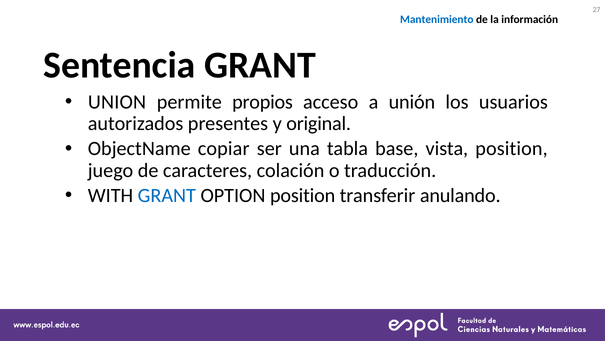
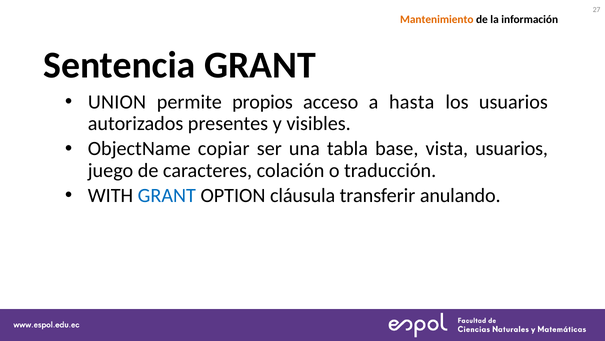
Mantenimiento colour: blue -> orange
unión: unión -> hasta
original: original -> visibles
vista position: position -> usuarios
OPTION position: position -> cláusula
